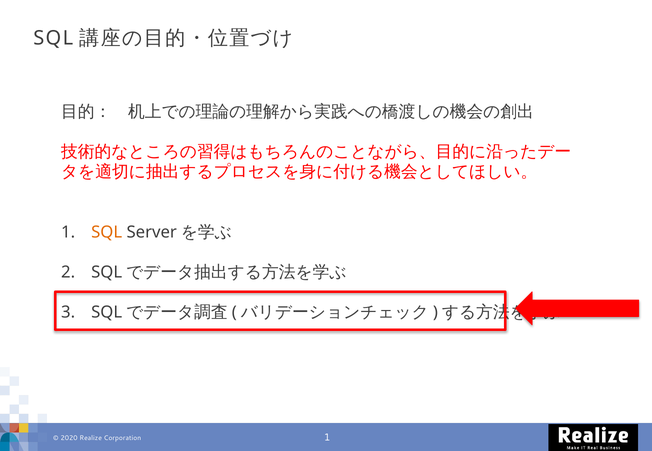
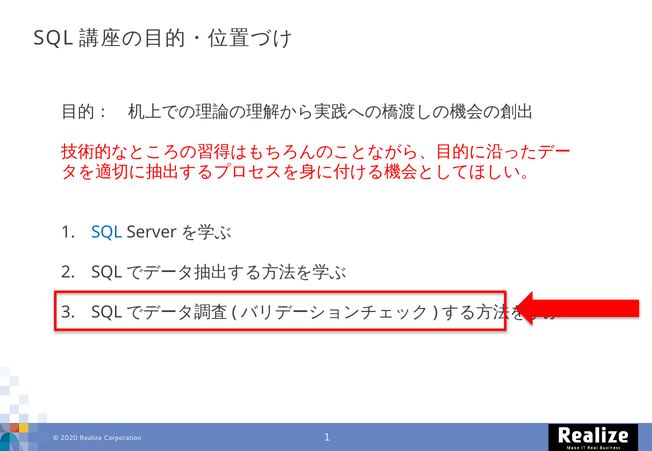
SQL at (107, 232) colour: orange -> blue
